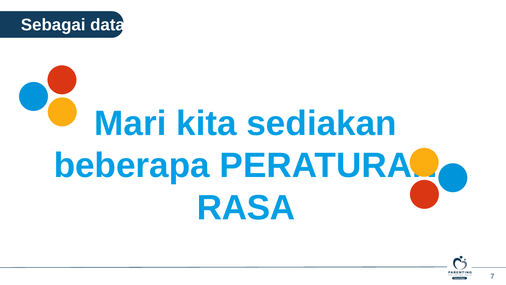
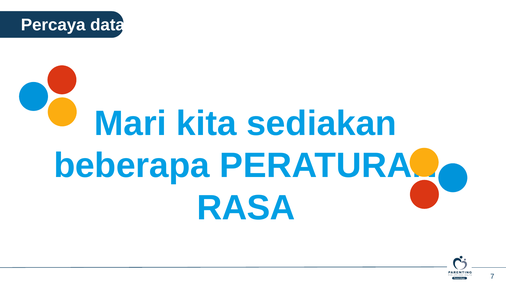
Sebagai: Sebagai -> Percaya
